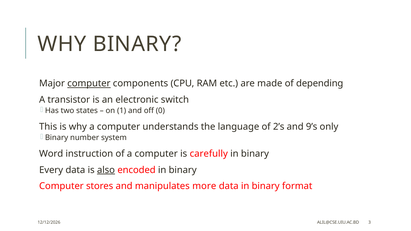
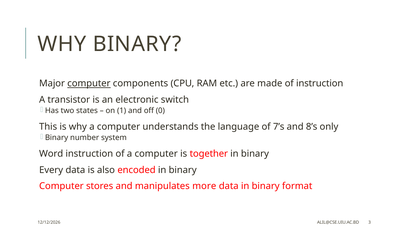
of depending: depending -> instruction
2’s: 2’s -> 7’s
9’s: 9’s -> 8’s
carefully: carefully -> together
also underline: present -> none
